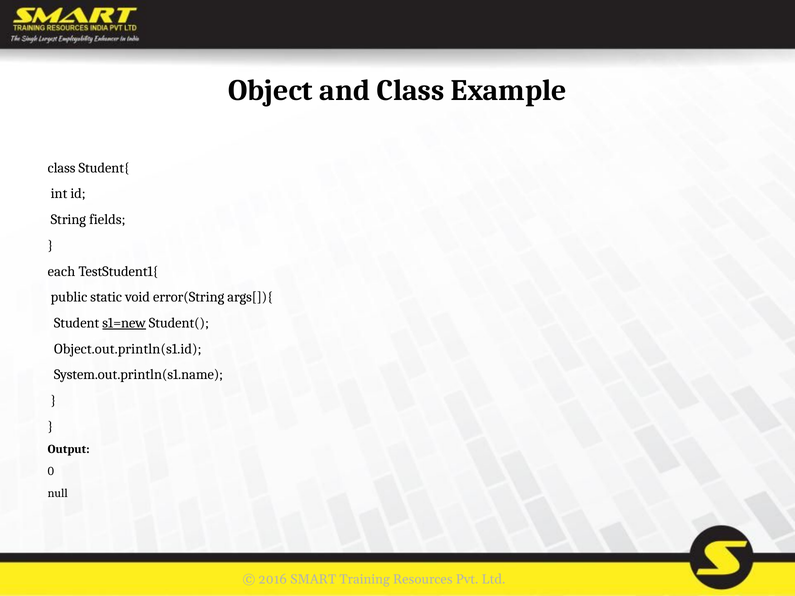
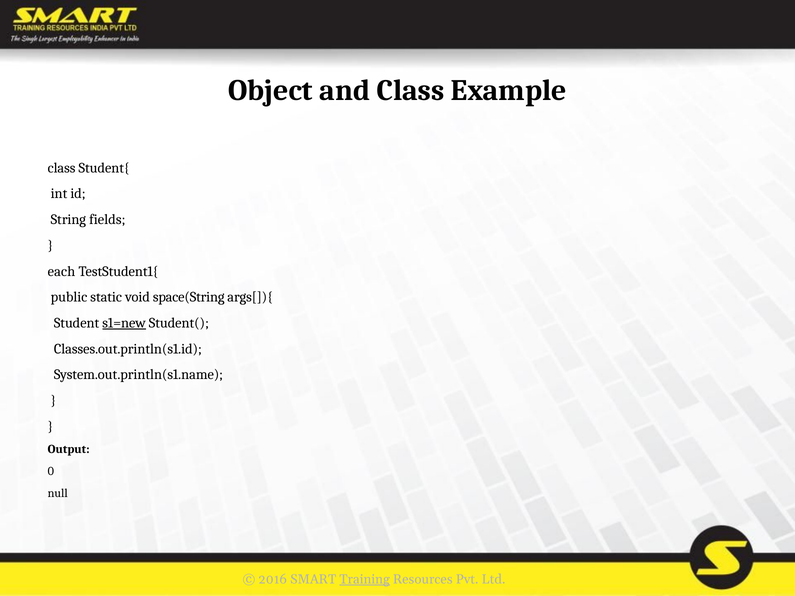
error(String: error(String -> space(String
Object.out.println(s1.id: Object.out.println(s1.id -> Classes.out.println(s1.id
Training underline: none -> present
